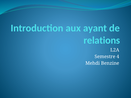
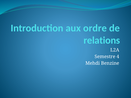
ayant: ayant -> ordre
